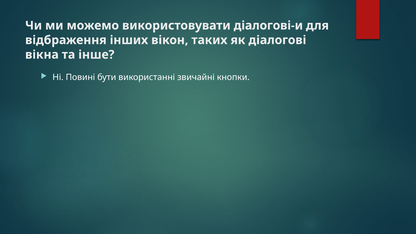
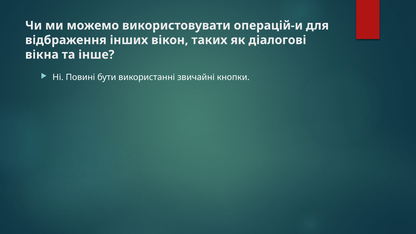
діалогові-и: діалогові-и -> операцій-и
